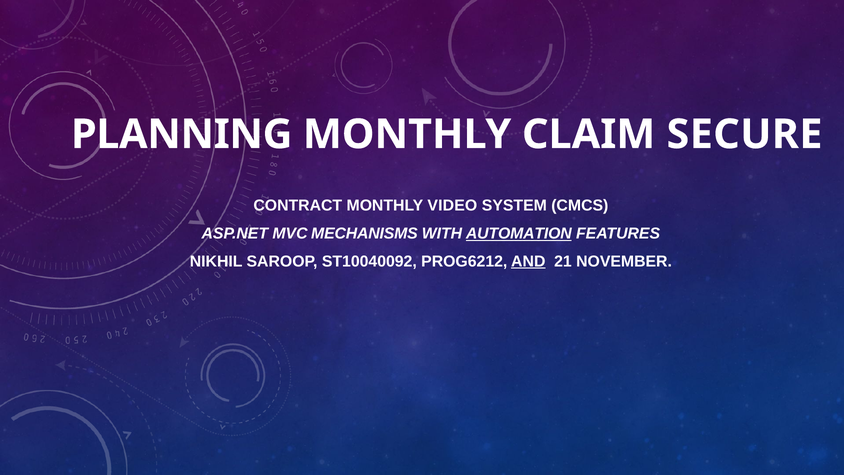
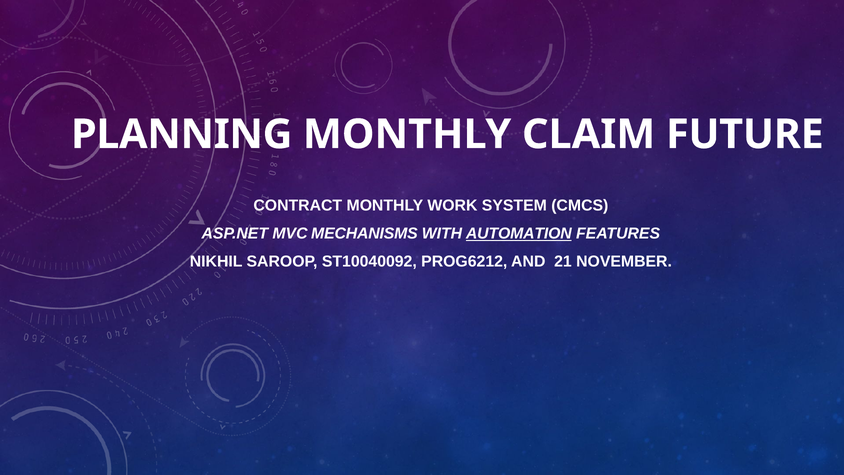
SECURE: SECURE -> FUTURE
VIDEO: VIDEO -> WORK
AND underline: present -> none
